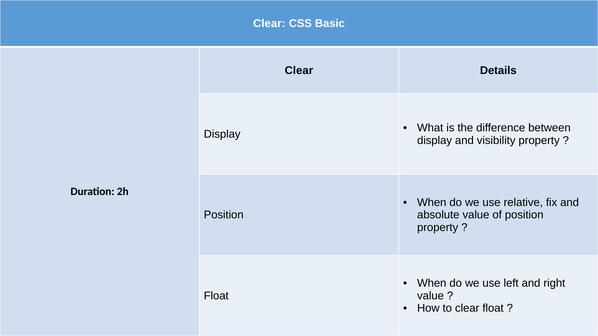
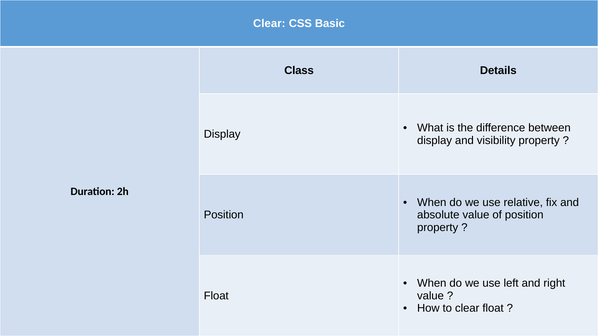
Clear at (299, 70): Clear -> Class
